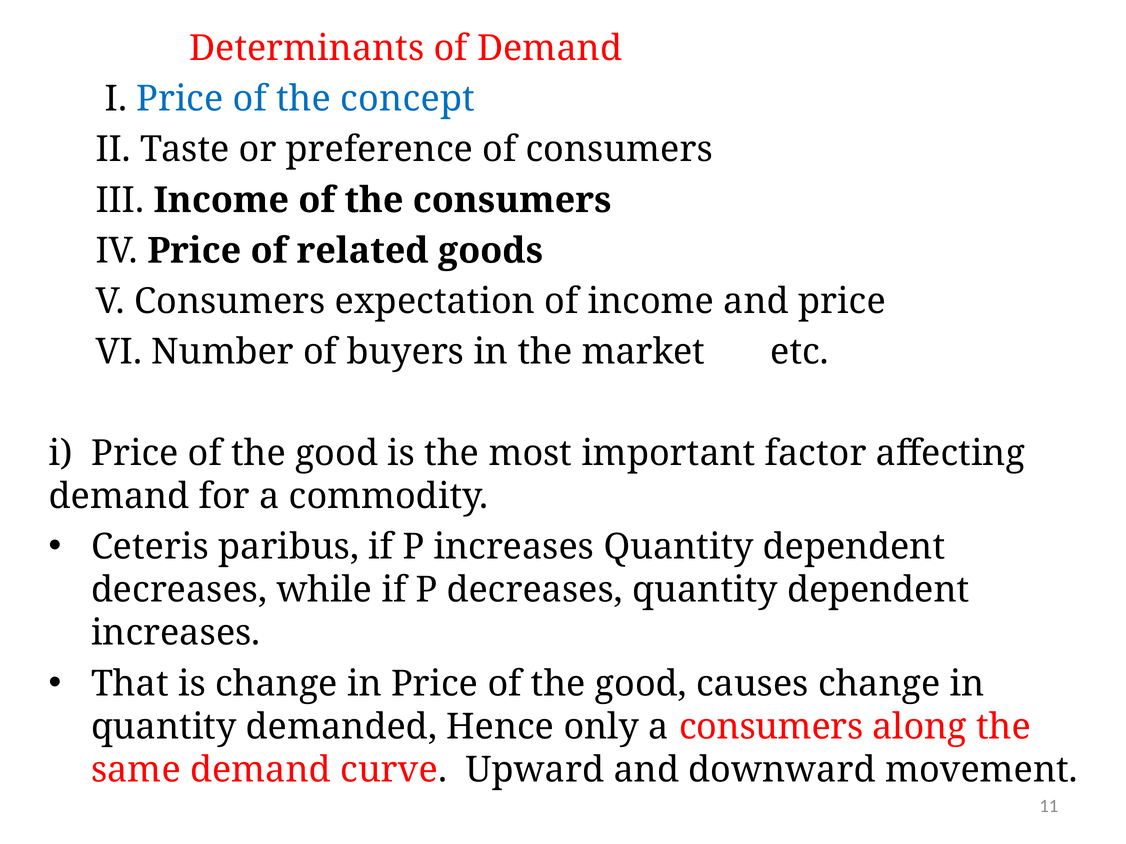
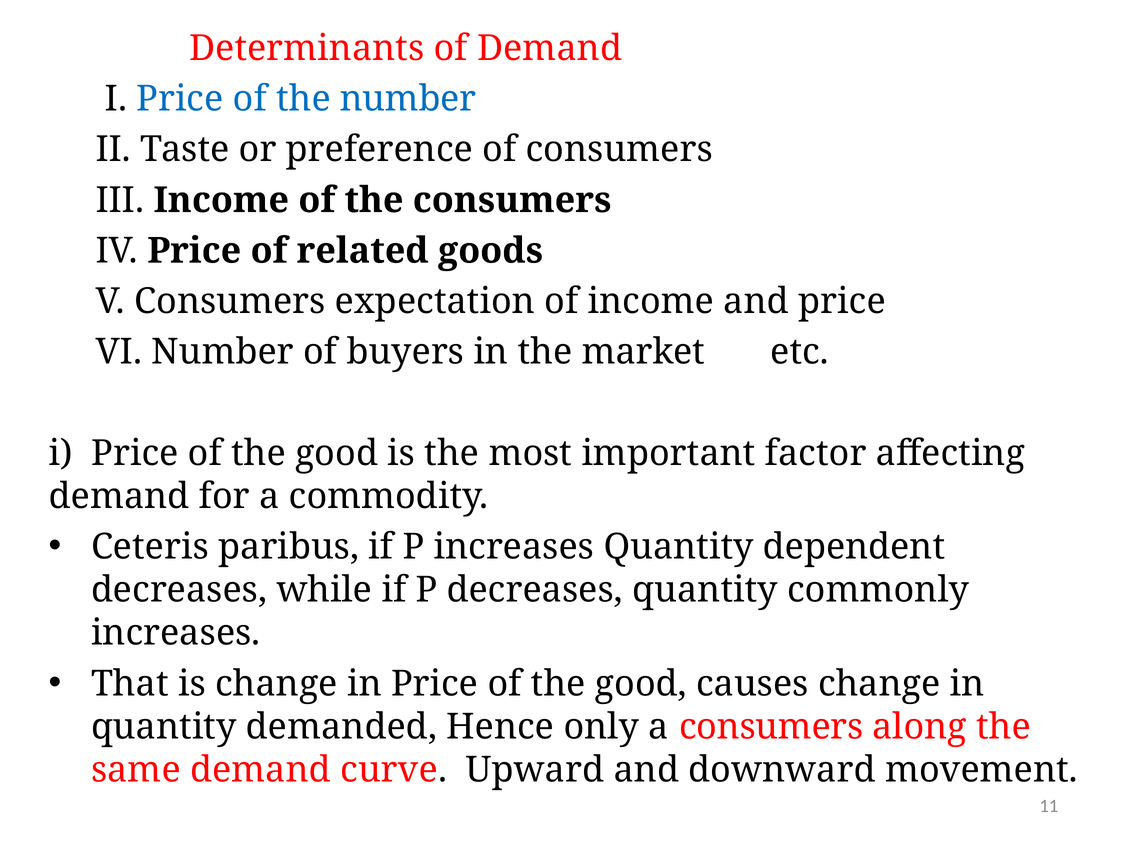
the concept: concept -> number
decreases quantity dependent: dependent -> commonly
